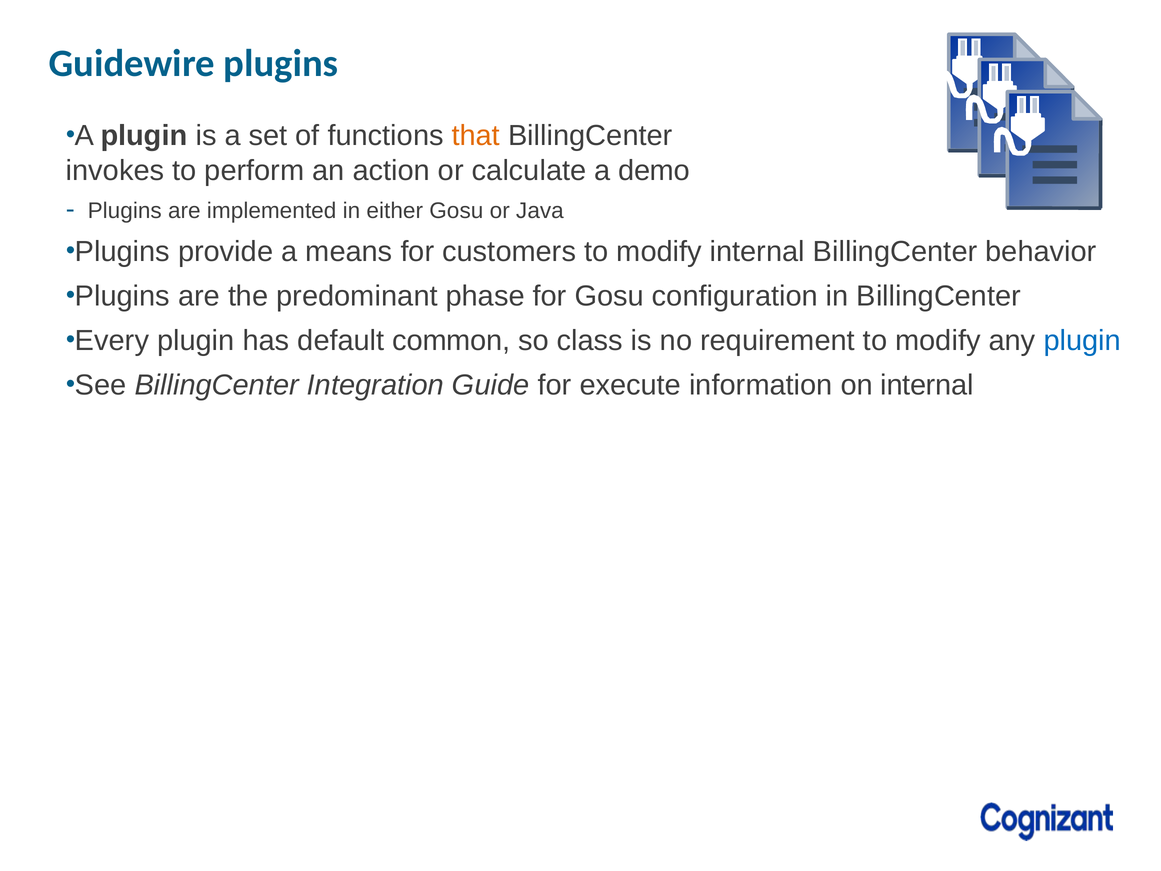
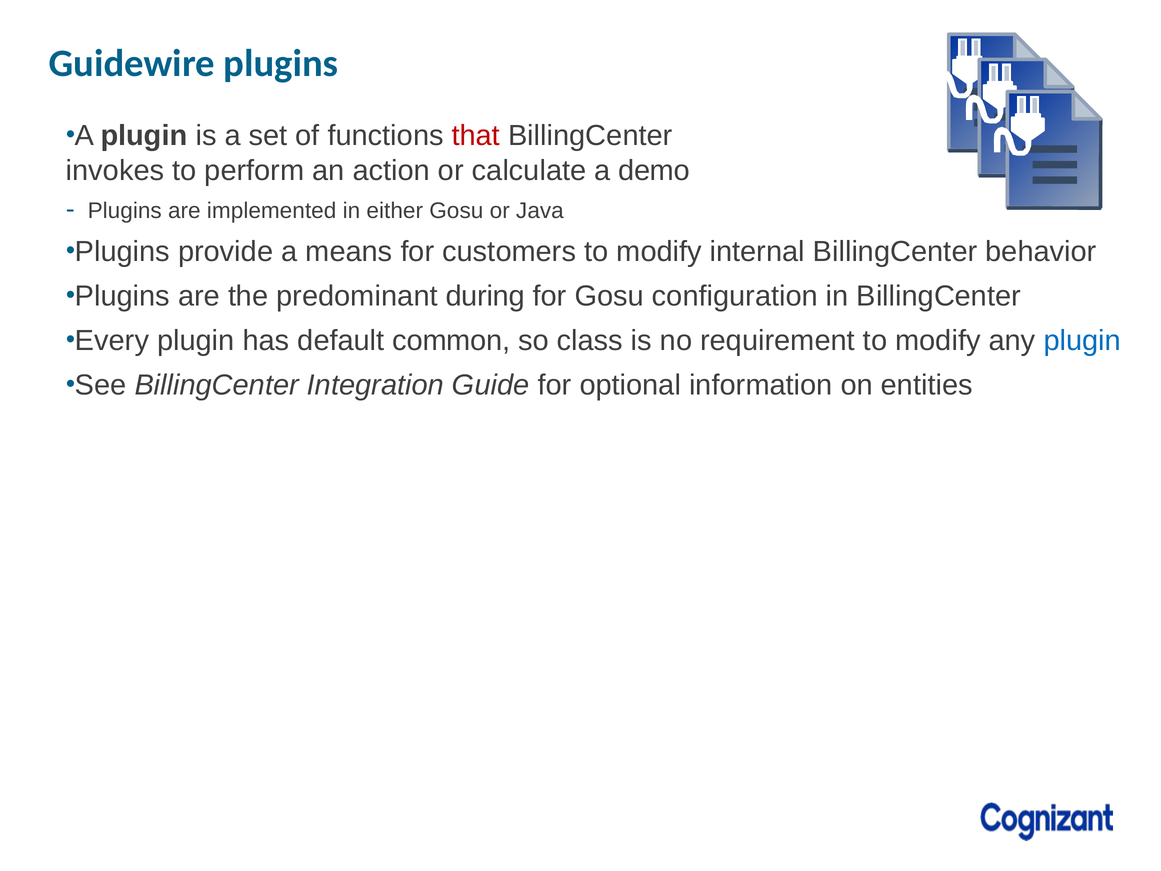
that colour: orange -> red
phase: phase -> during
execute: execute -> optional
on internal: internal -> entities
